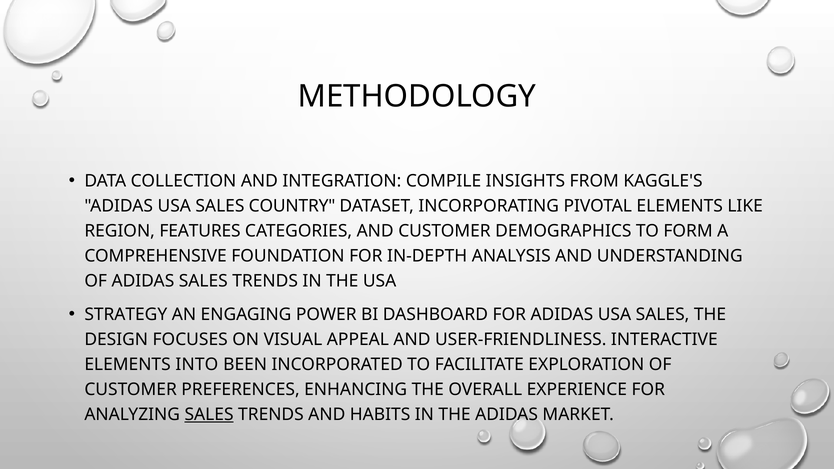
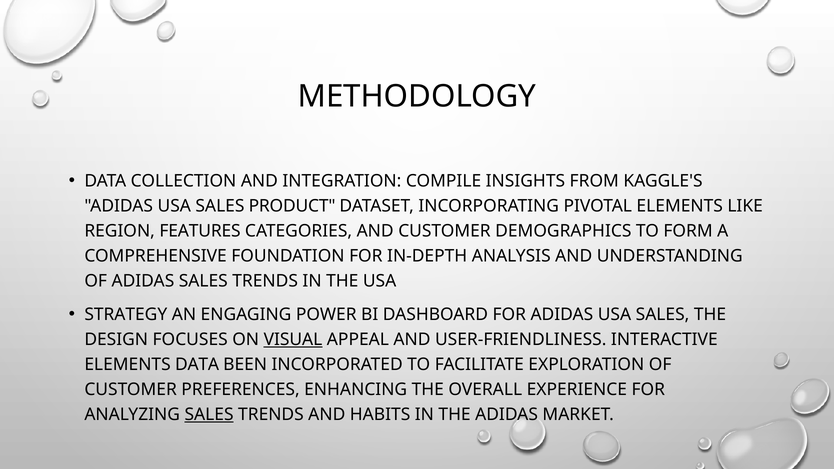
COUNTRY: COUNTRY -> PRODUCT
VISUAL underline: none -> present
ELEMENTS INTO: INTO -> DATA
